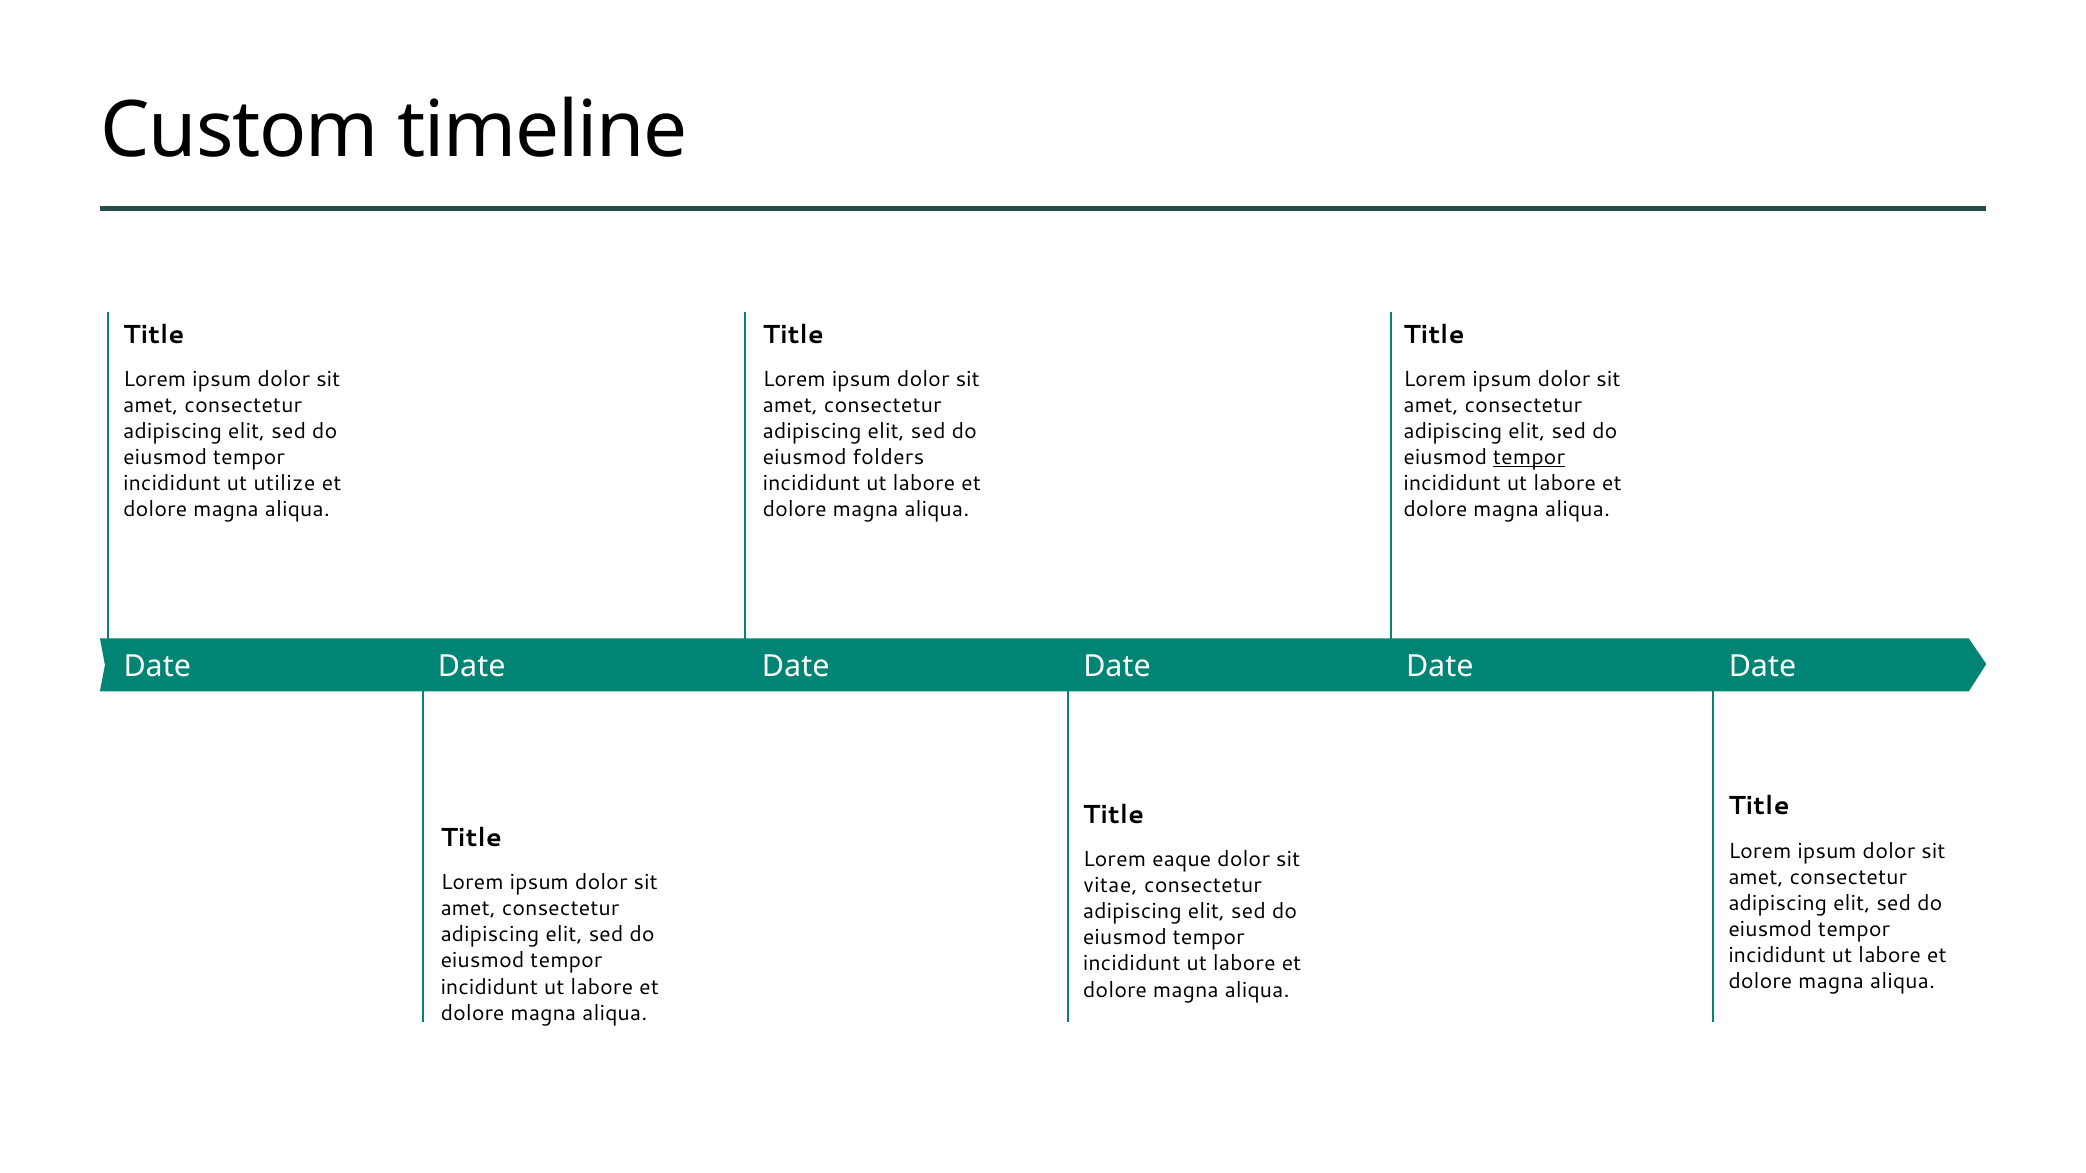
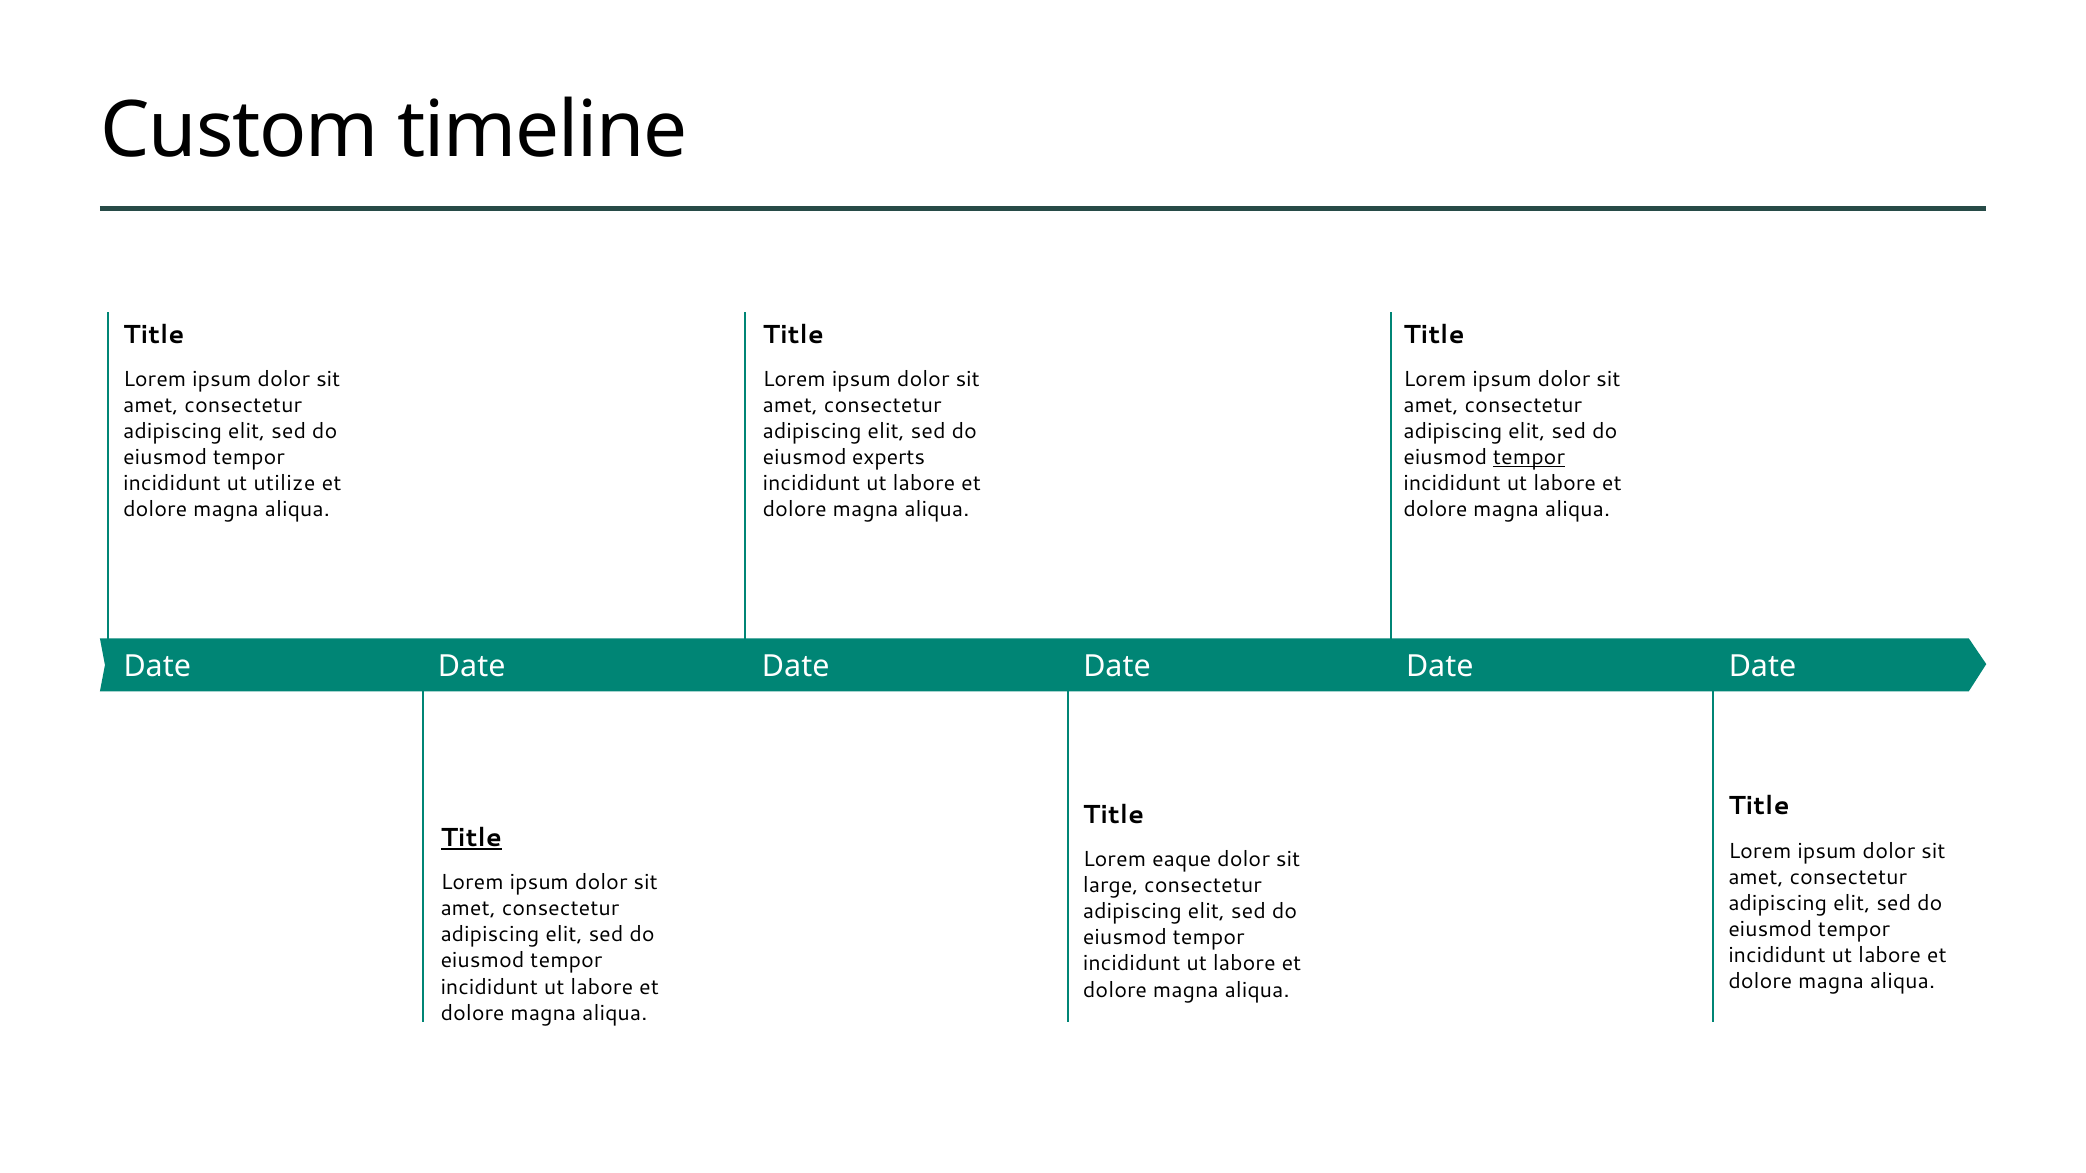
folders: folders -> experts
Title at (471, 838) underline: none -> present
vitae: vitae -> large
